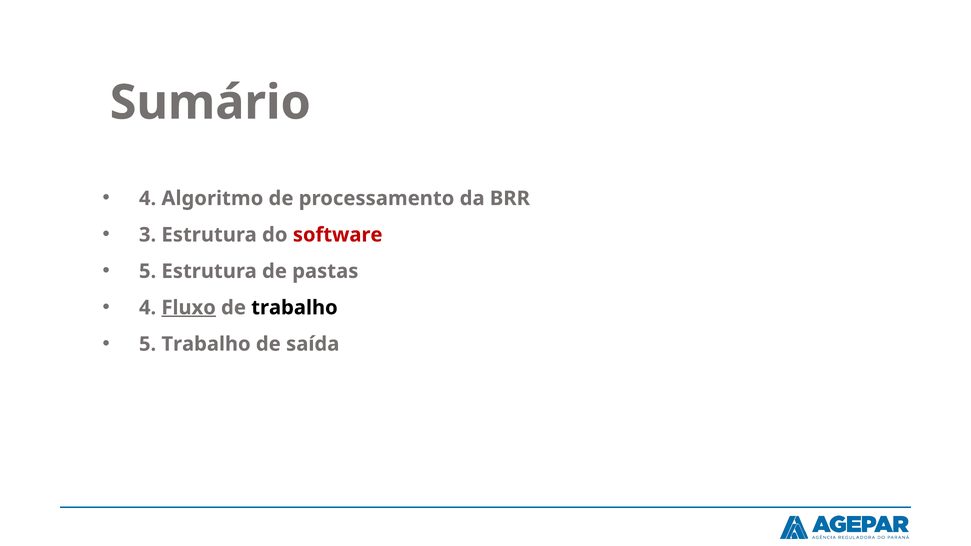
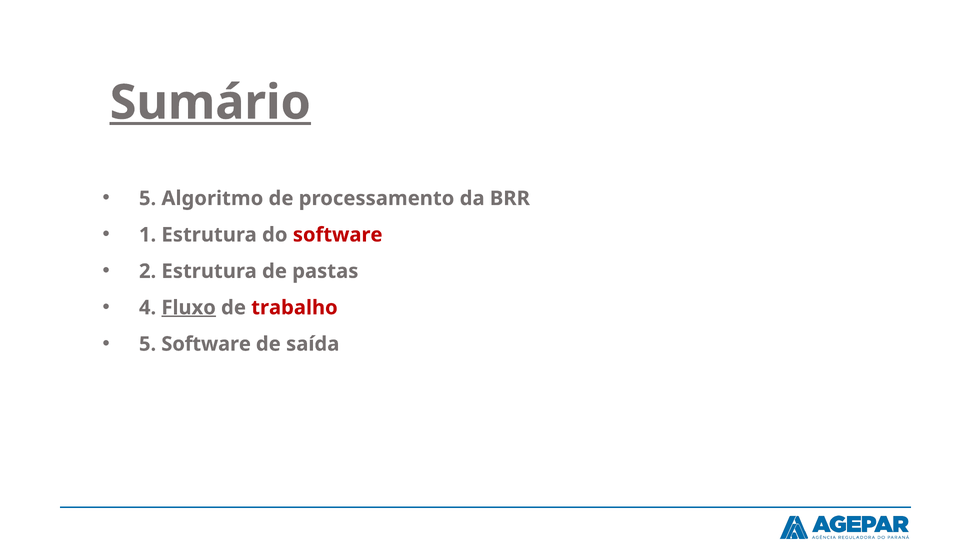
Sumário underline: none -> present
4 at (148, 198): 4 -> 5
3: 3 -> 1
5 at (148, 271): 5 -> 2
trabalho at (294, 308) colour: black -> red
5 Trabalho: Trabalho -> Software
